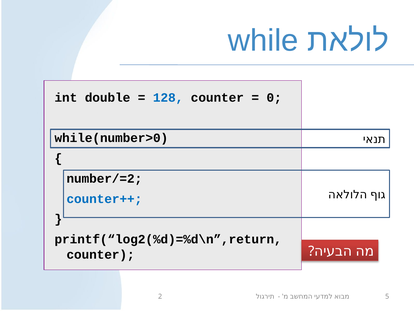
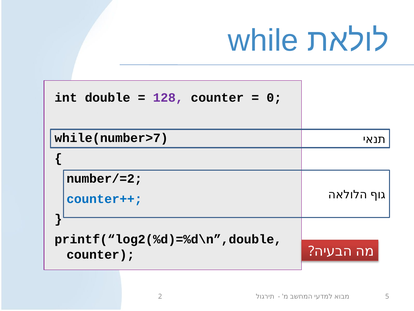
128 colour: blue -> purple
while(number>0: while(number>0 -> while(number>7
printf(“log2(%d)=%d\n”,return: printf(“log2(%d)=%d\n”,return -> printf(“log2(%d)=%d\n”,double
